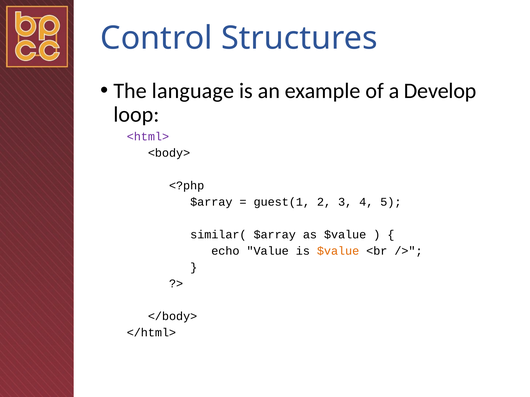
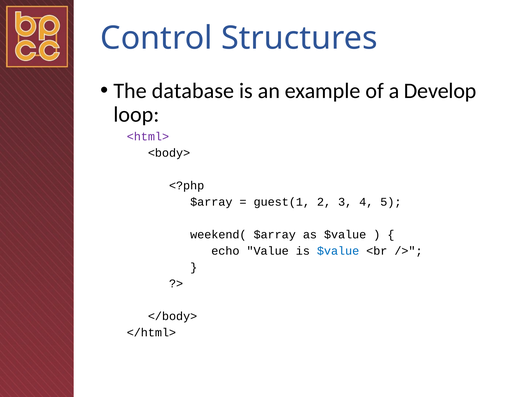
language: language -> database
similar(: similar( -> weekend(
$value at (338, 251) colour: orange -> blue
